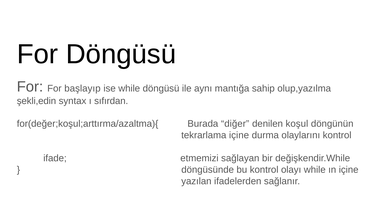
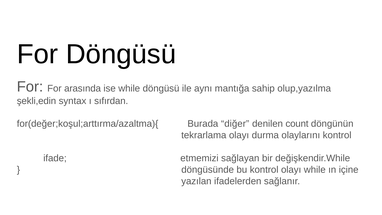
başlayıp: başlayıp -> arasında
koşul: koşul -> count
tekrarlama içine: içine -> olayı
